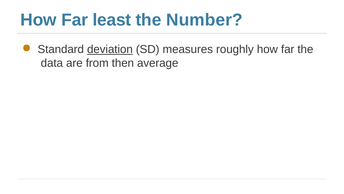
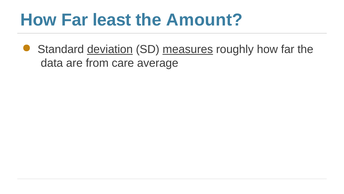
Number: Number -> Amount
measures underline: none -> present
then: then -> care
